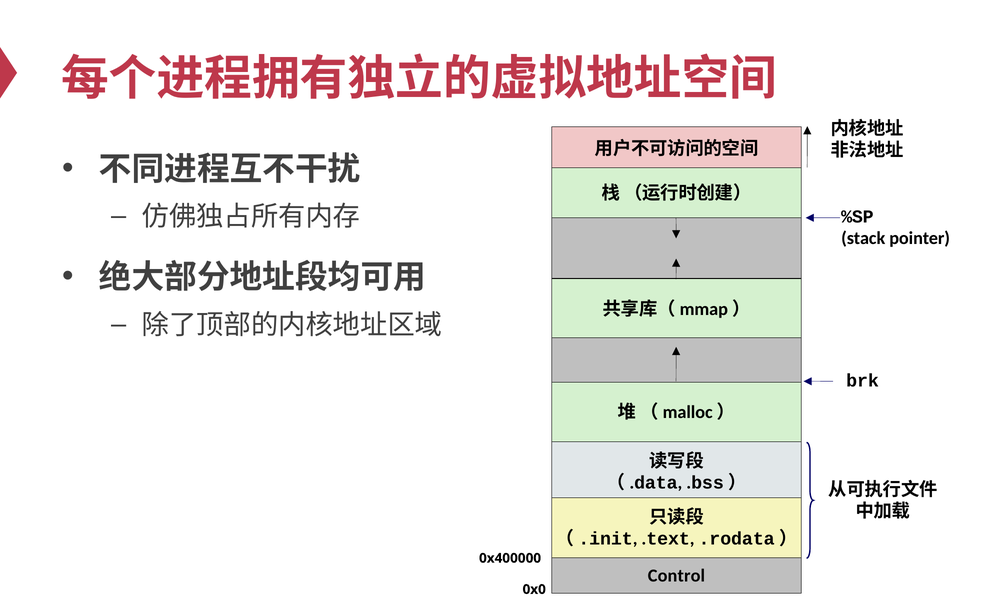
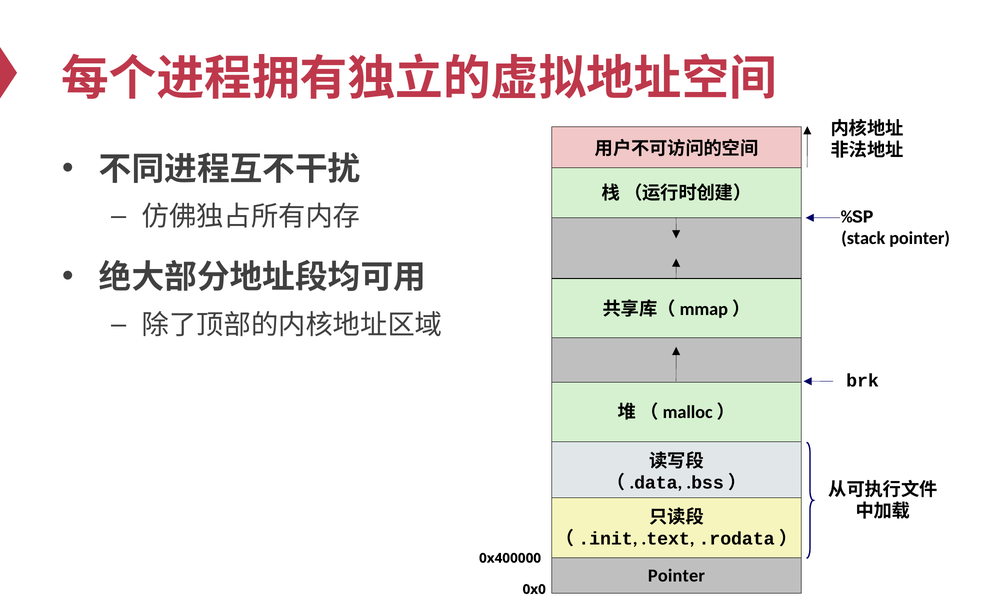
Control at (676, 576): Control -> Pointer
